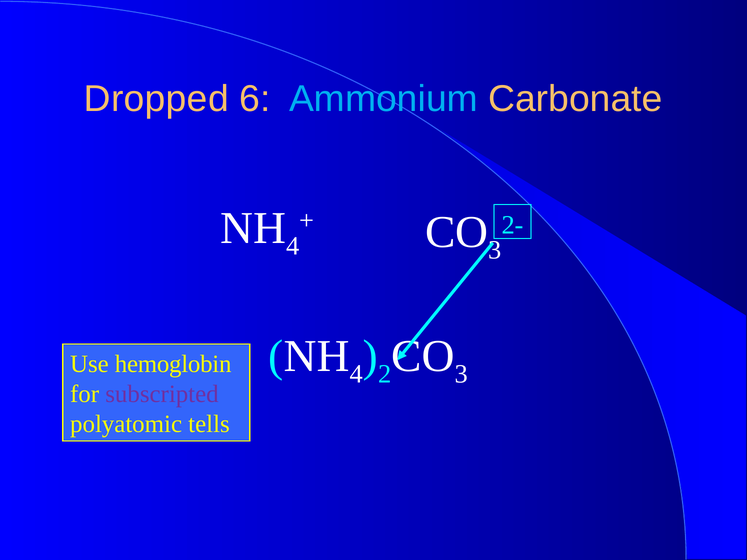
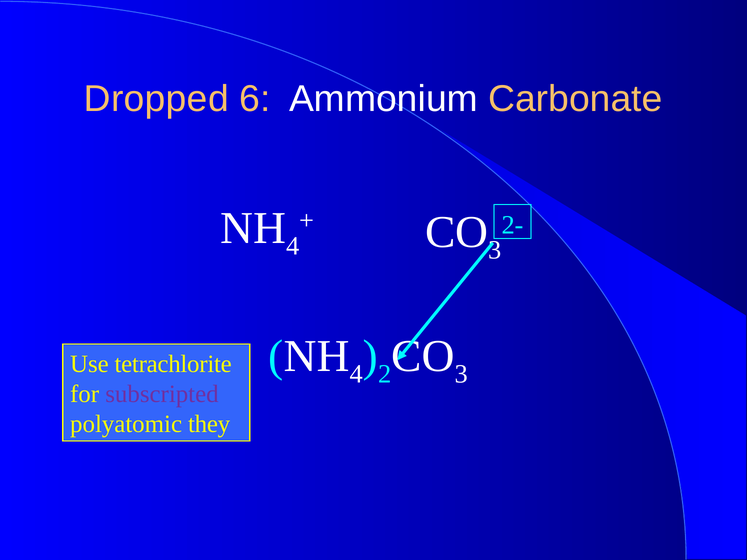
Ammonium colour: light blue -> white
hemoglobin: hemoglobin -> tetrachlorite
tells: tells -> they
